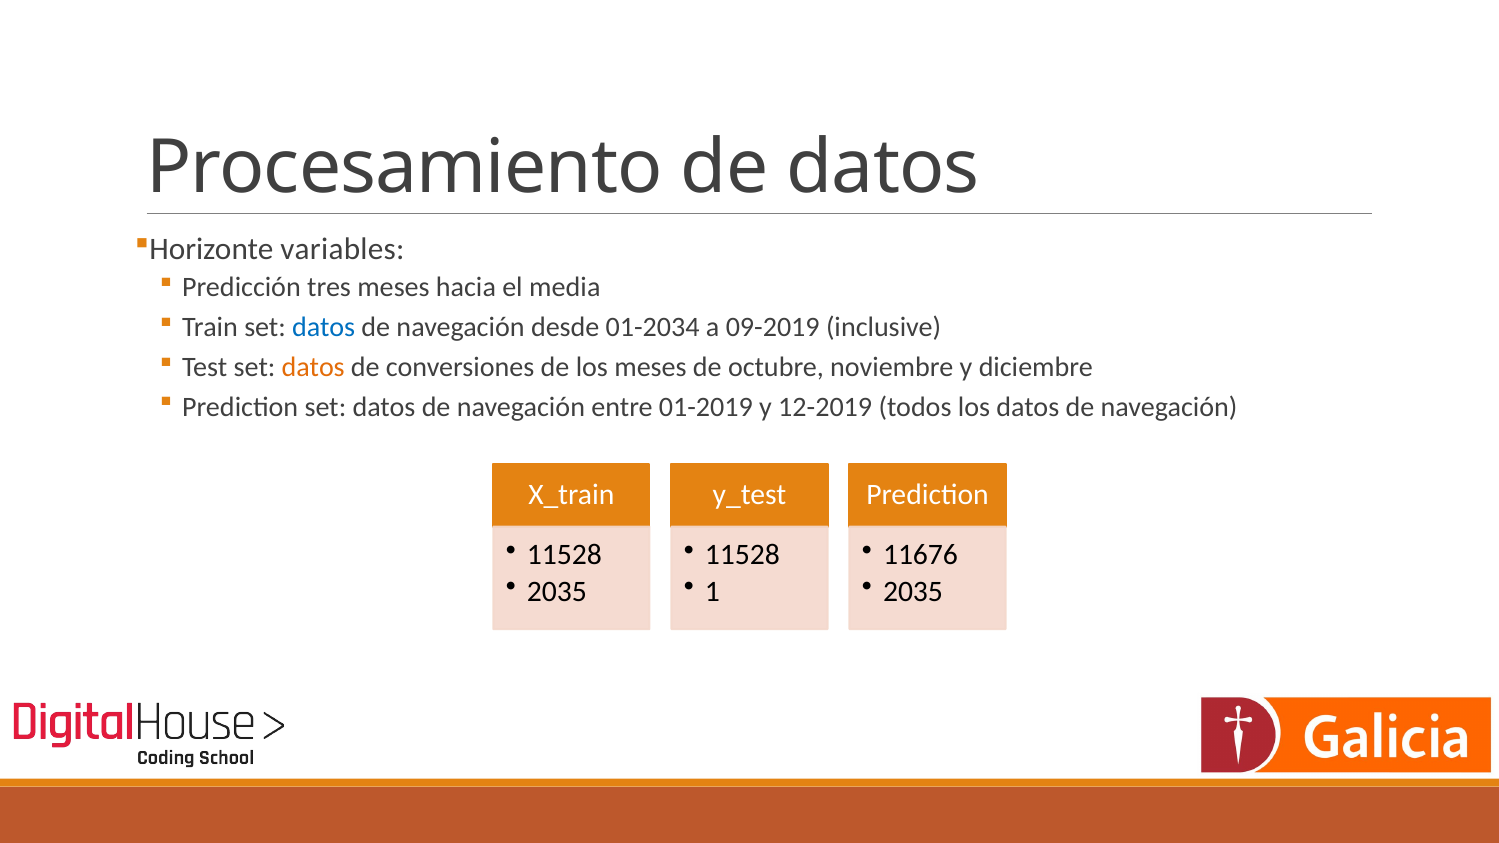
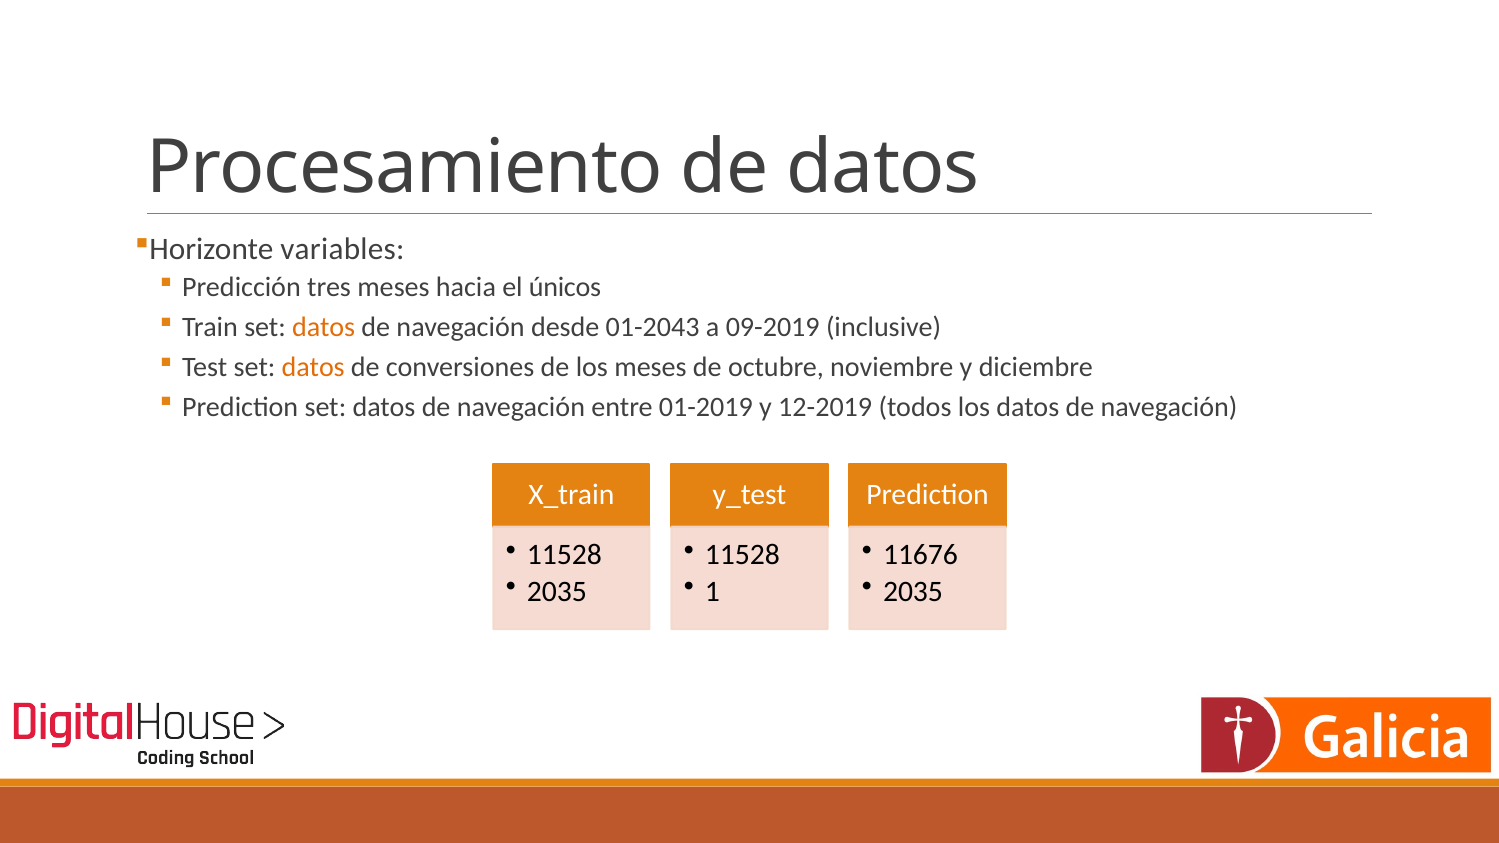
media: media -> únicos
datos at (324, 327) colour: blue -> orange
01-2034: 01-2034 -> 01-2043
